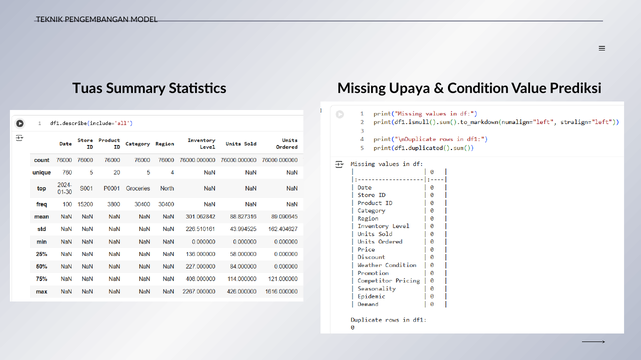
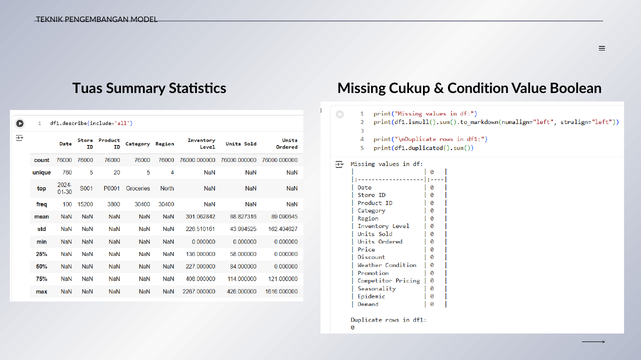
Upaya: Upaya -> Cukup
Prediksi: Prediksi -> Boolean
